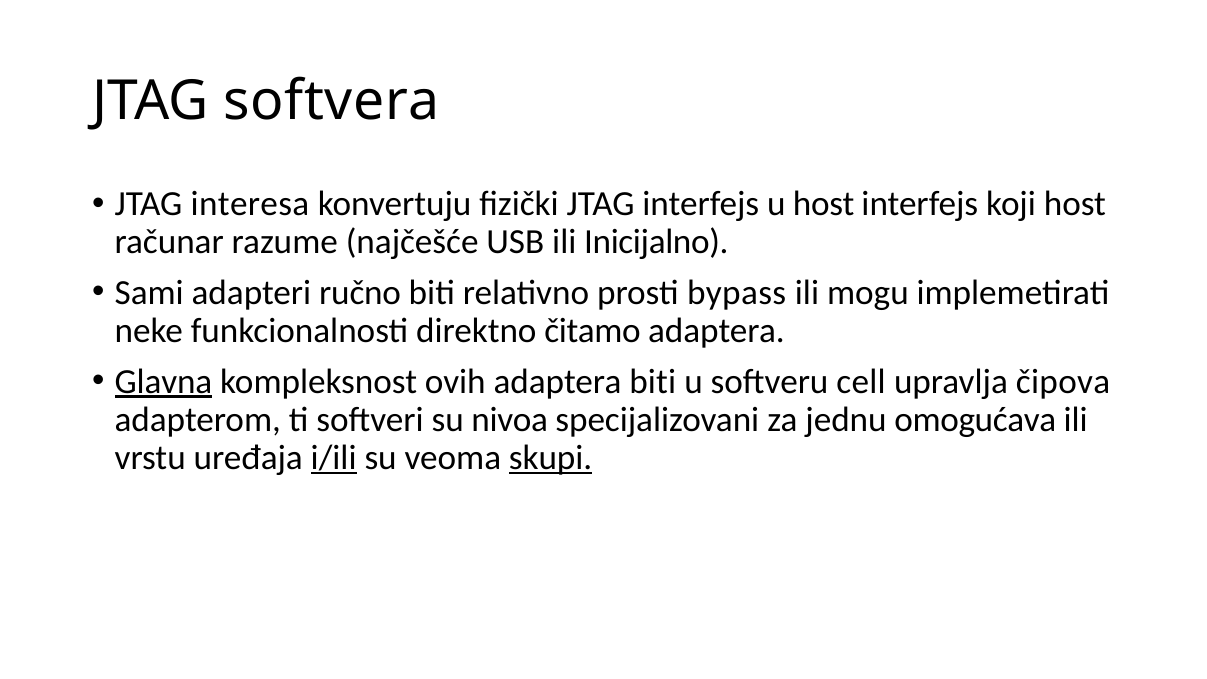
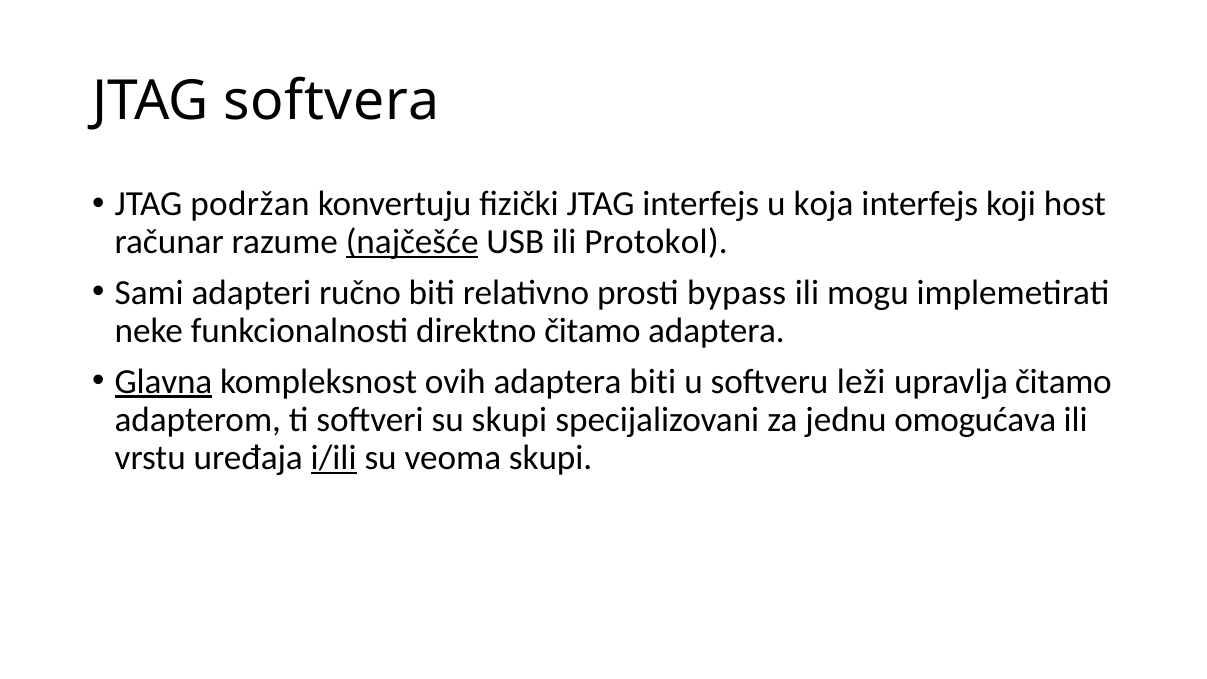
interesa: interesa -> podržan
u host: host -> koja
najčešće underline: none -> present
Inicijalno: Inicijalno -> Protokol
cell: cell -> leži
upravlja čipova: čipova -> čitamo
su nivoa: nivoa -> skupi
skupi at (551, 457) underline: present -> none
